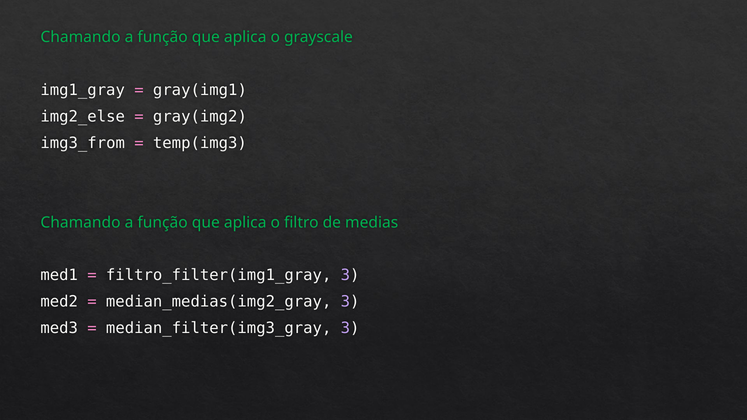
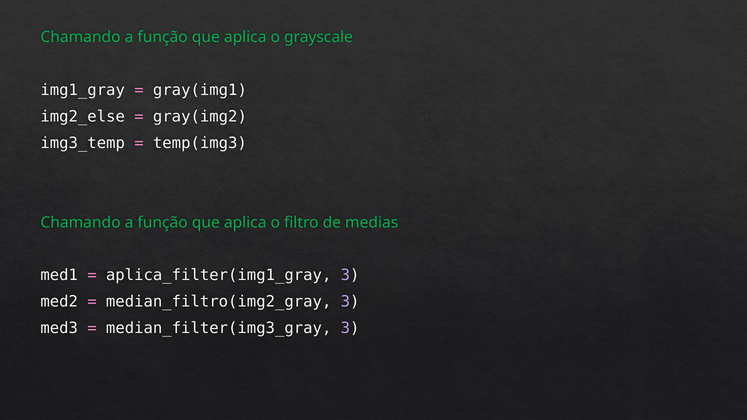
img3_from: img3_from -> img3_temp
filtro_filter(img1_gray: filtro_filter(img1_gray -> aplica_filter(img1_gray
median_medias(img2_gray: median_medias(img2_gray -> median_filtro(img2_gray
